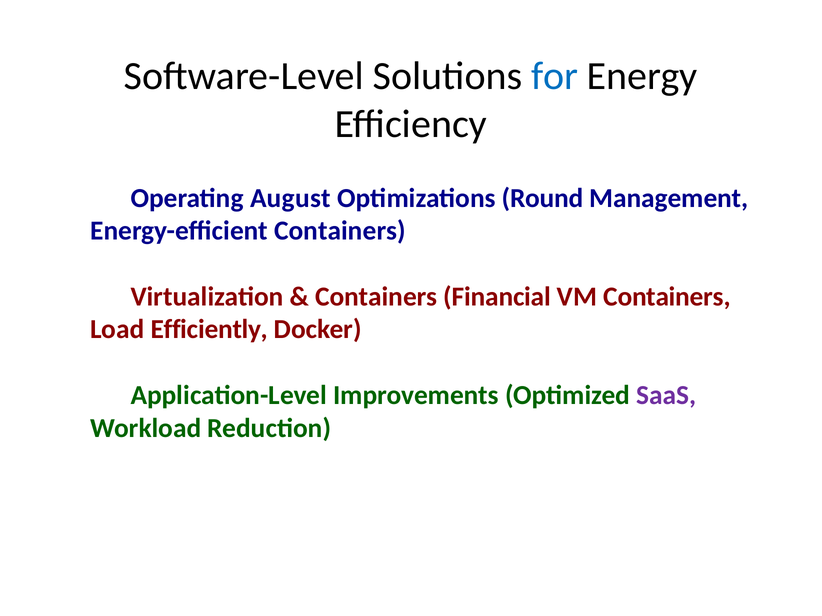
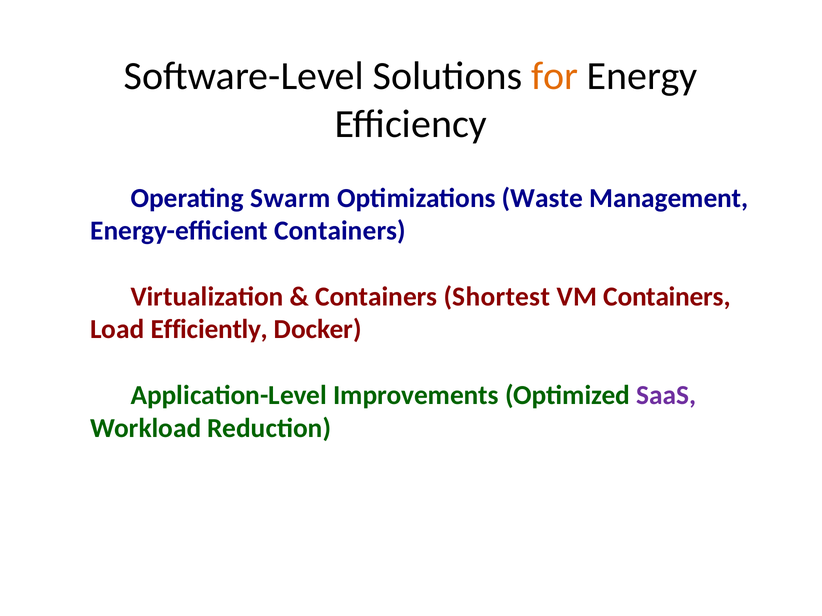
for colour: blue -> orange
August: August -> Swarm
Round: Round -> Waste
Financial: Financial -> Shortest
